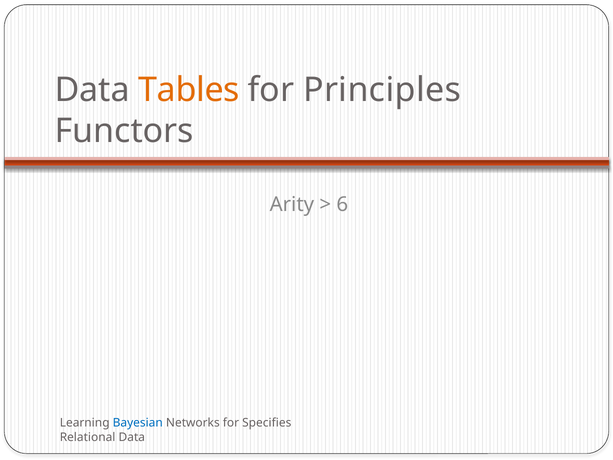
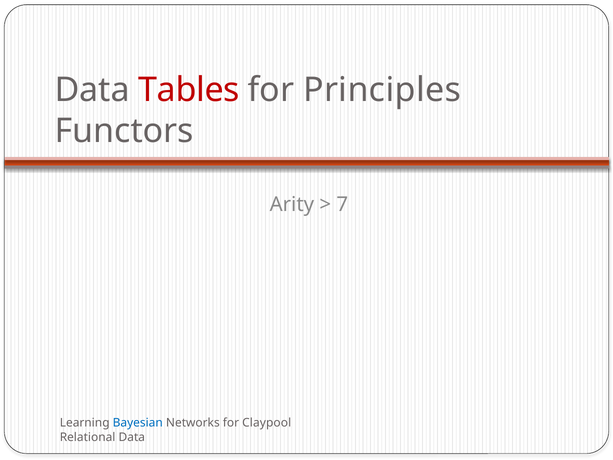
Tables colour: orange -> red
6: 6 -> 7
Specifies: Specifies -> Claypool
